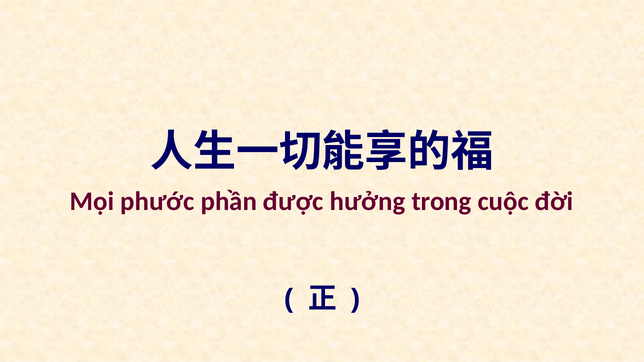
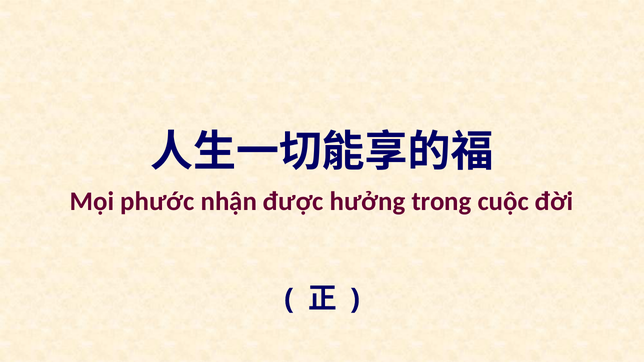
phần: phần -> nhận
